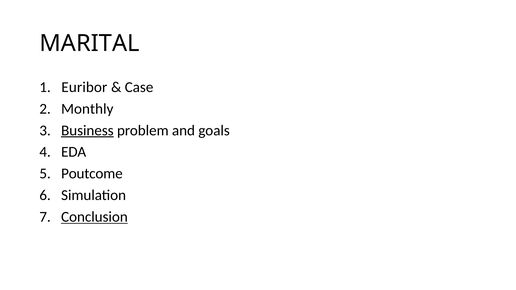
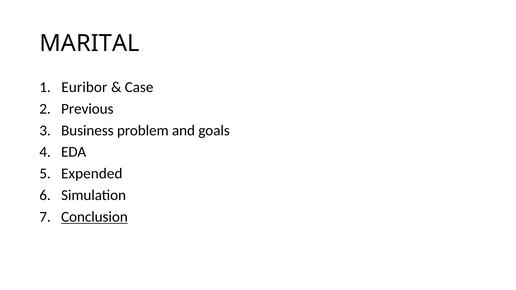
Monthly: Monthly -> Previous
Business underline: present -> none
Poutcome: Poutcome -> Expended
